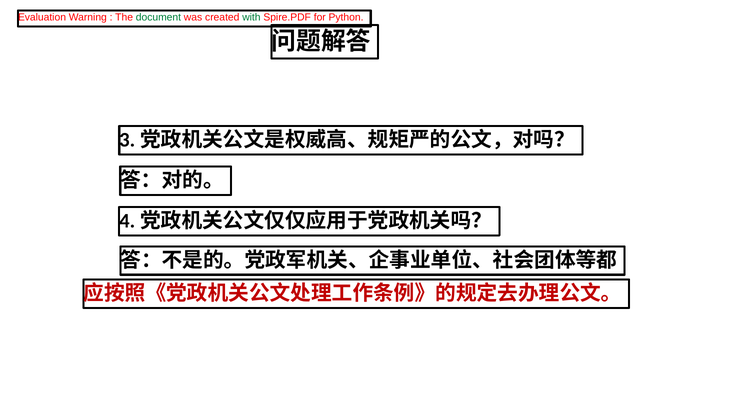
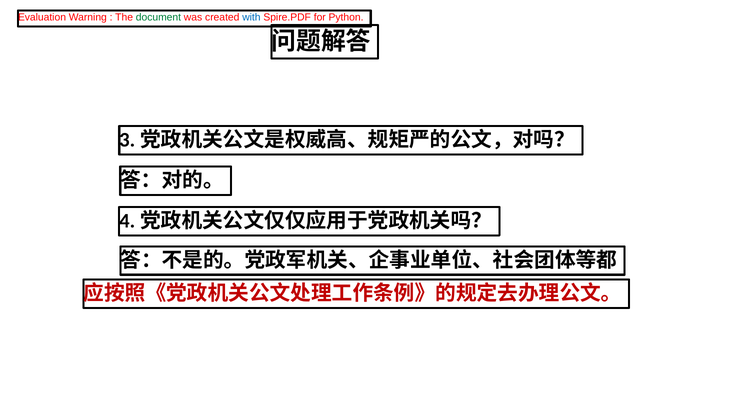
with colour: green -> blue
